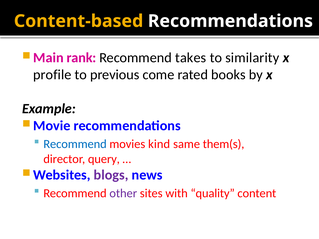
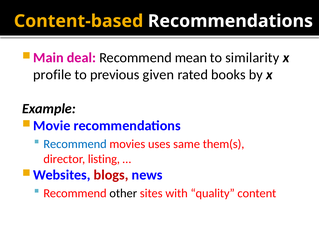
rank: rank -> deal
takes: takes -> mean
come: come -> given
kind: kind -> uses
query: query -> listing
blogs colour: purple -> red
other colour: purple -> black
